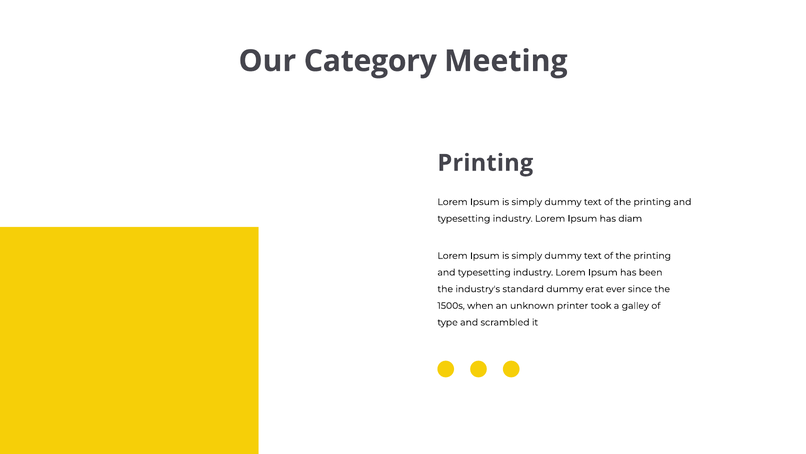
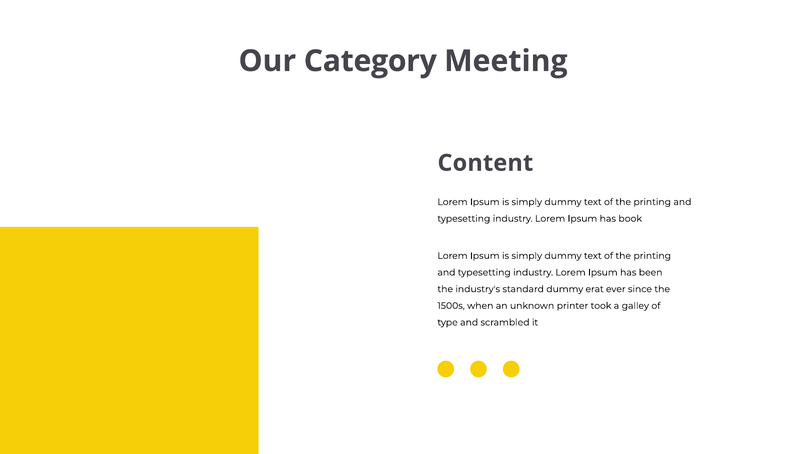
Printing at (485, 163): Printing -> Content
diam: diam -> book
